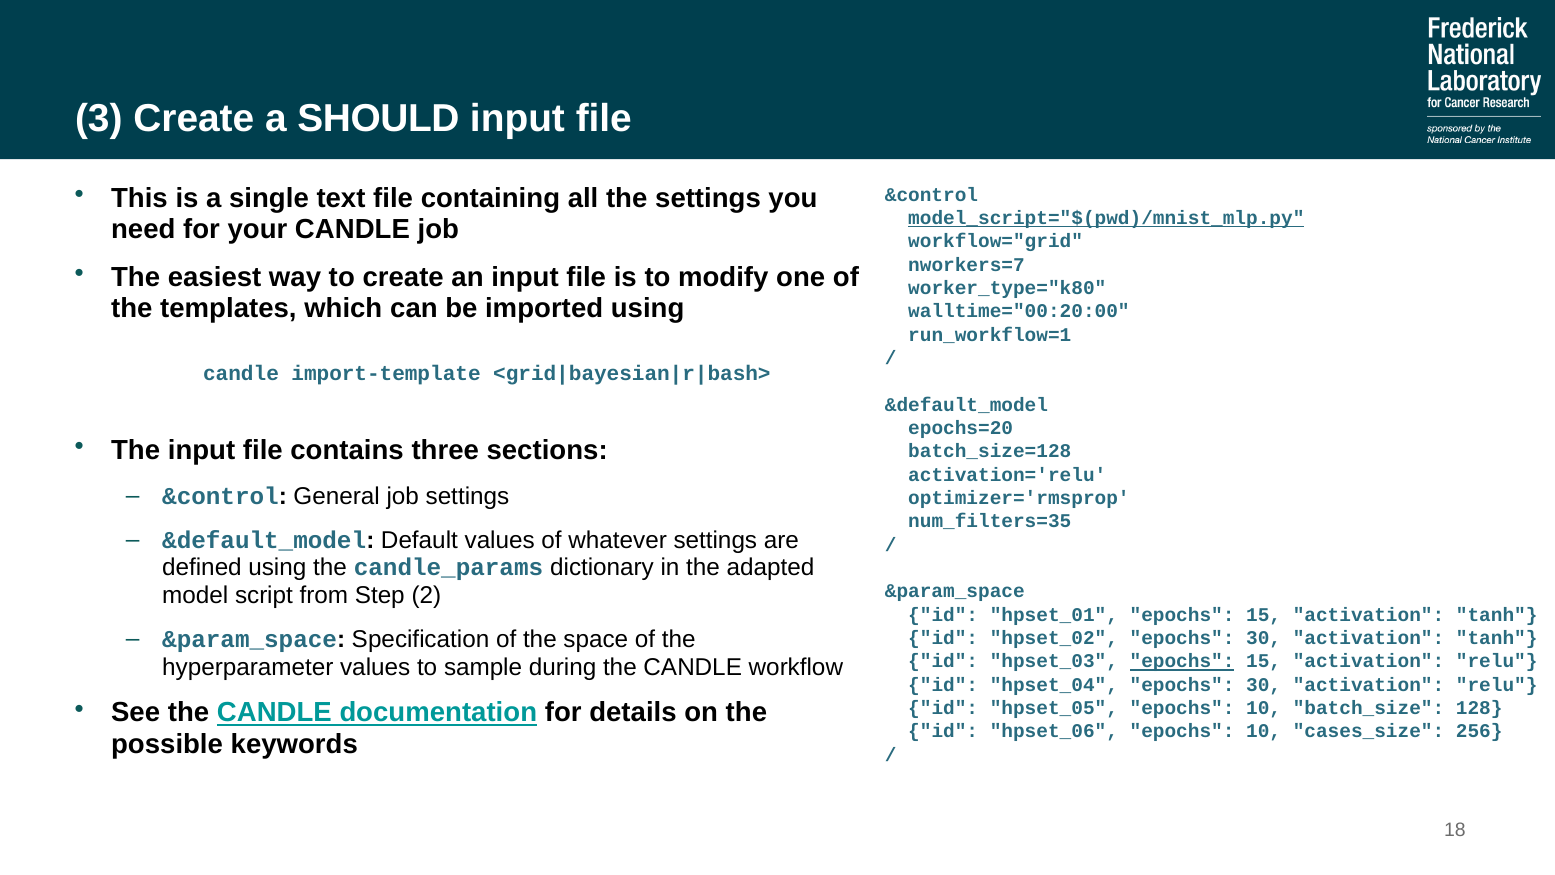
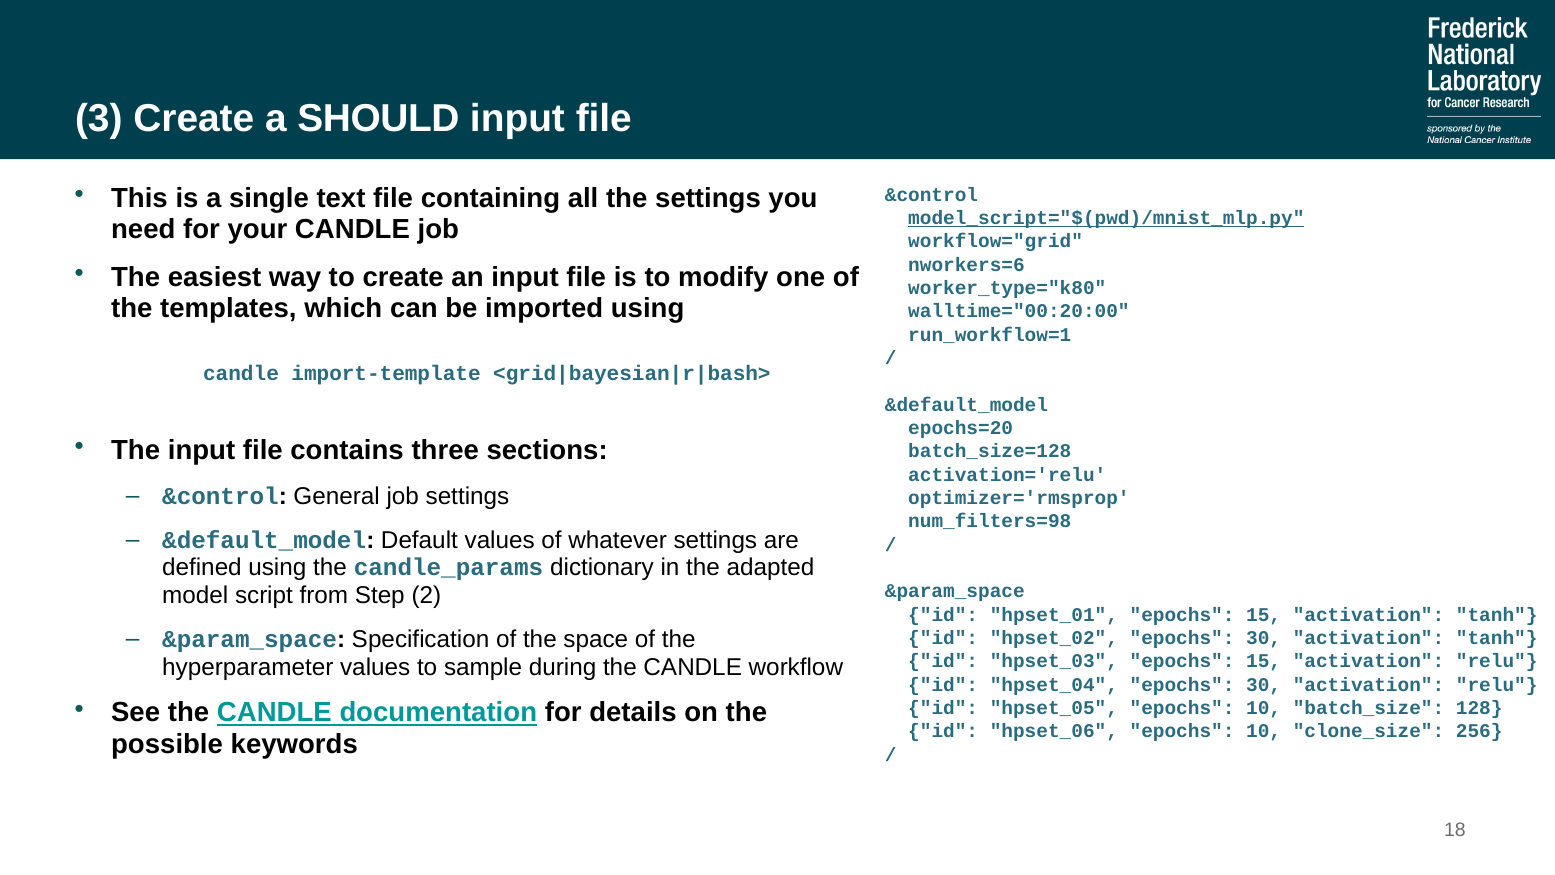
nworkers=7: nworkers=7 -> nworkers=6
num_filters=35: num_filters=35 -> num_filters=98
epochs at (1182, 661) underline: present -> none
cases_size: cases_size -> clone_size
